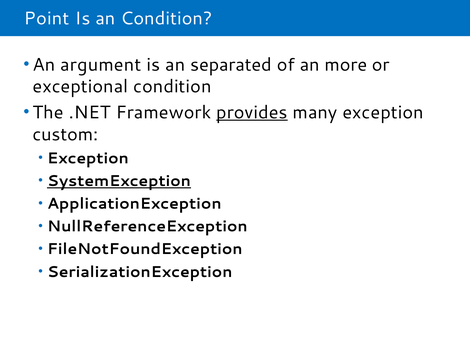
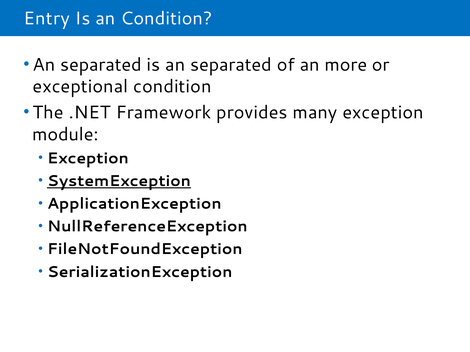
Point: Point -> Entry
argument at (101, 65): argument -> separated
provides underline: present -> none
custom: custom -> module
